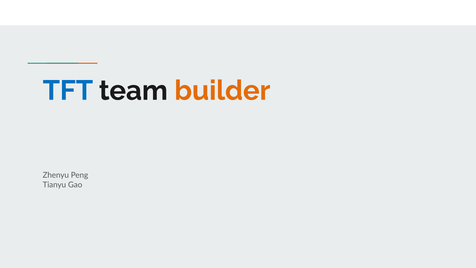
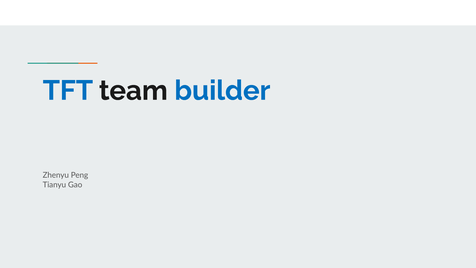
builder colour: orange -> blue
